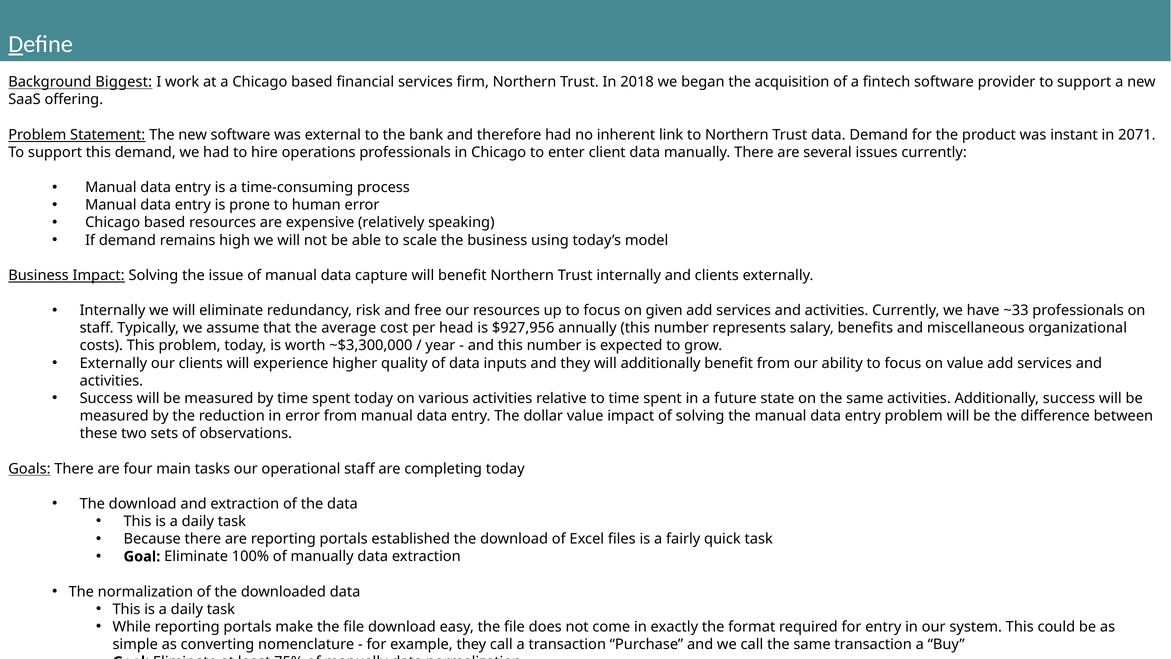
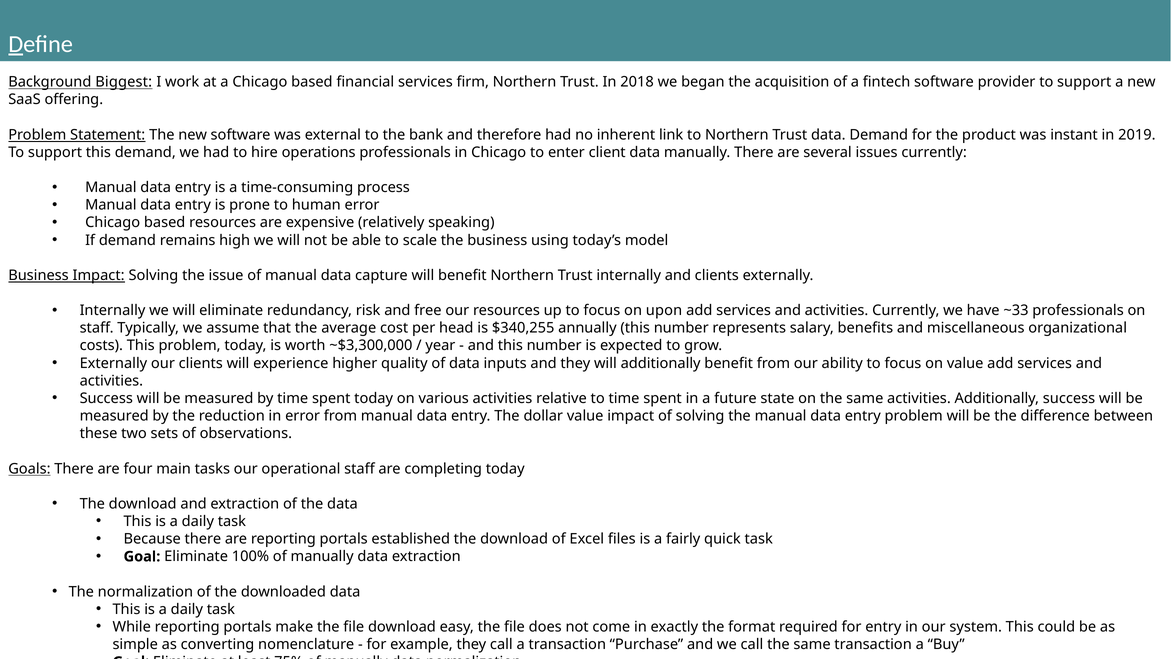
2071: 2071 -> 2019
given: given -> upon
$927,956: $927,956 -> $340,255
